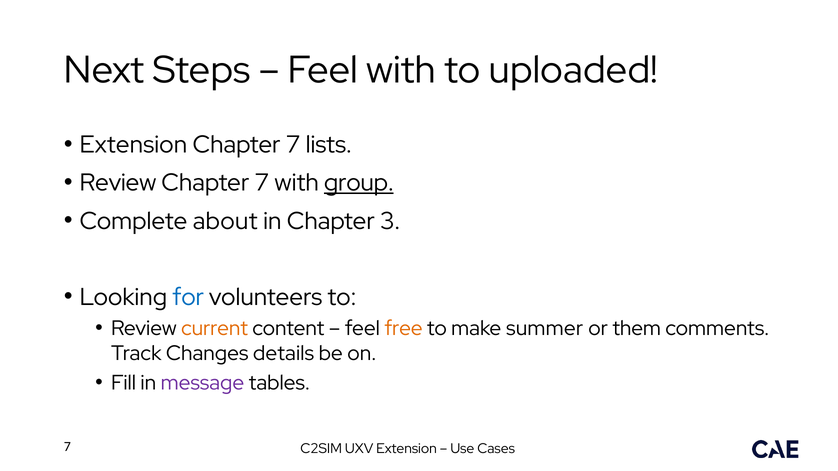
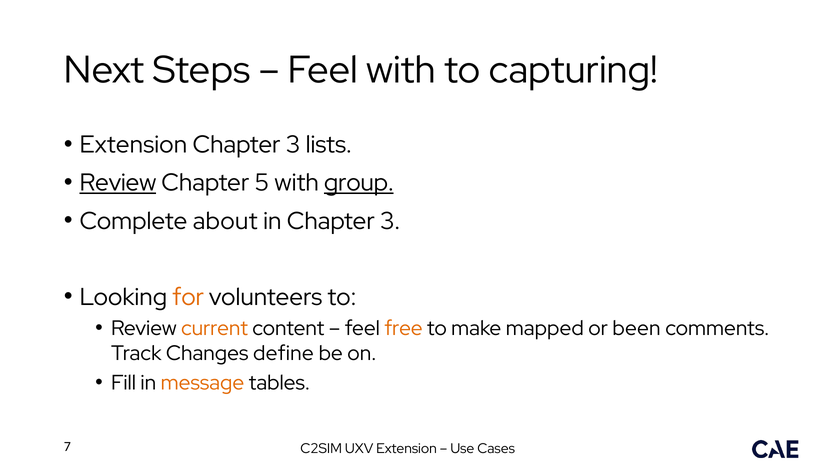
uploaded: uploaded -> capturing
7 at (293, 145): 7 -> 3
Review at (118, 183) underline: none -> present
7 at (262, 183): 7 -> 5
for colour: blue -> orange
summer: summer -> mapped
them: them -> been
details: details -> define
message colour: purple -> orange
